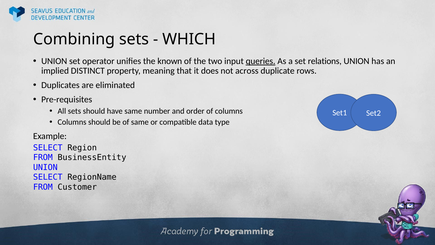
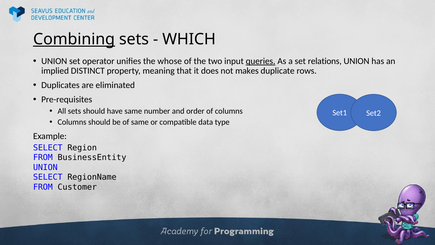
Combining underline: none -> present
known: known -> whose
across: across -> makes
